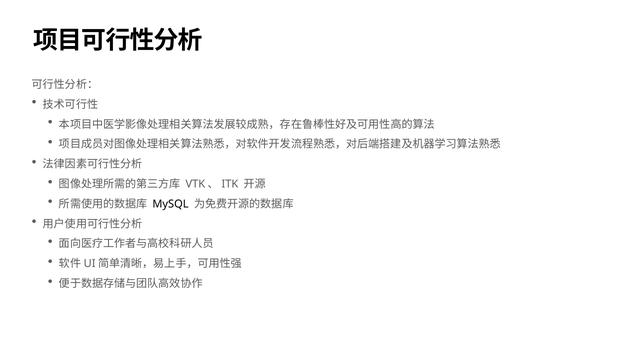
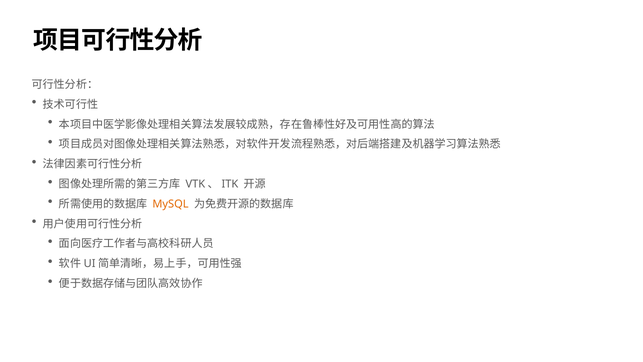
MySQL colour: black -> orange
